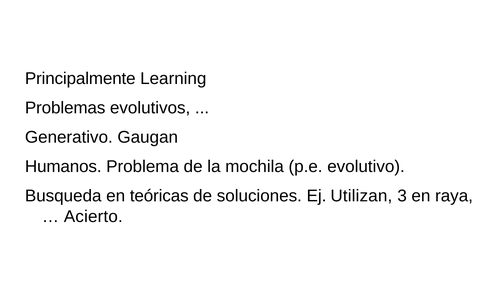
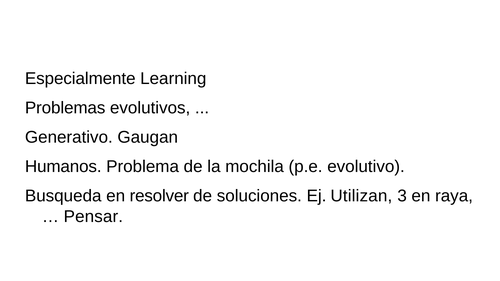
Principalmente: Principalmente -> Especialmente
teóricas: teóricas -> resolver
Acierto: Acierto -> Pensar
